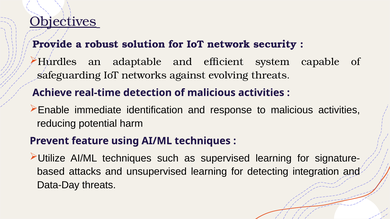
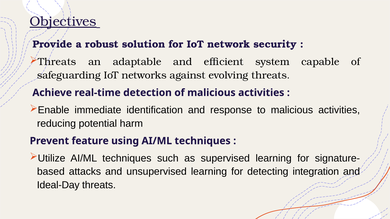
Hurdles at (57, 62): Hurdles -> Threats
Data-Day: Data-Day -> Ideal-Day
